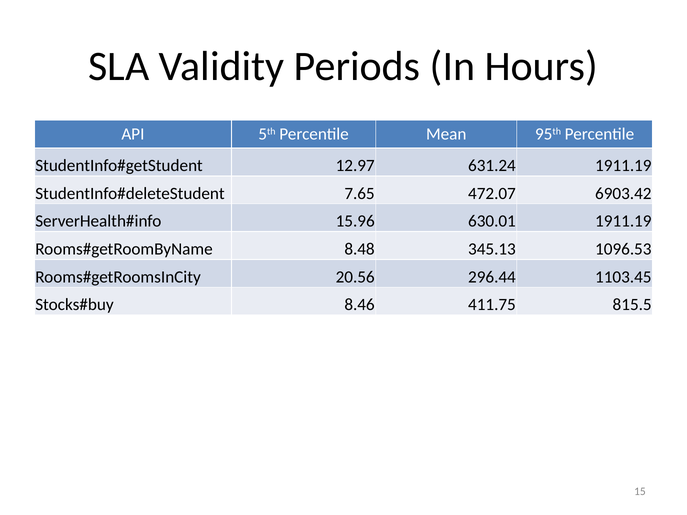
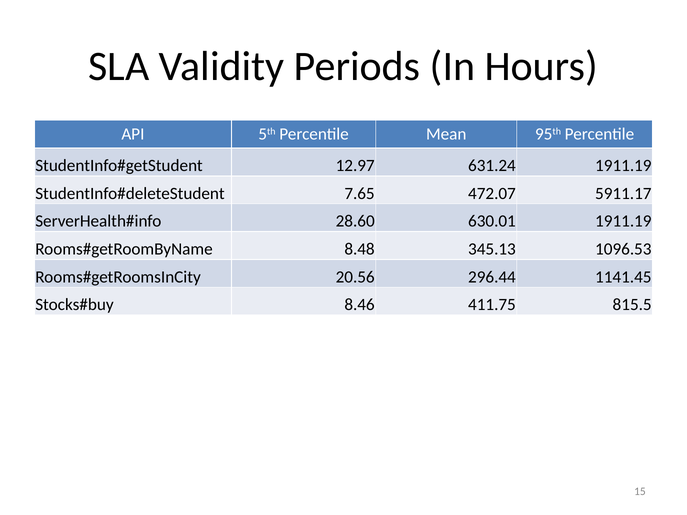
6903.42: 6903.42 -> 5911.17
15.96: 15.96 -> 28.60
1103.45: 1103.45 -> 1141.45
